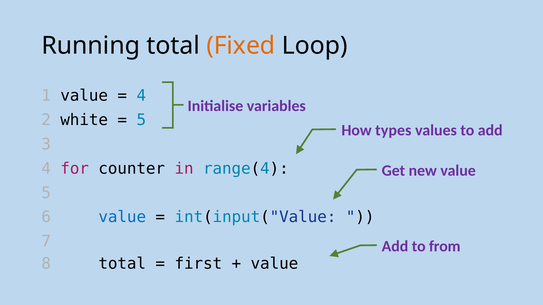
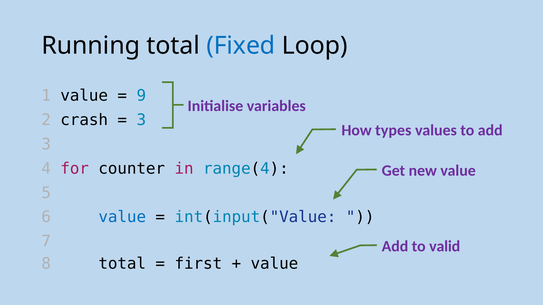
Fixed colour: orange -> blue
4 at (141, 96): 4 -> 9
white: white -> crash
5 at (141, 120): 5 -> 3
from: from -> valid
